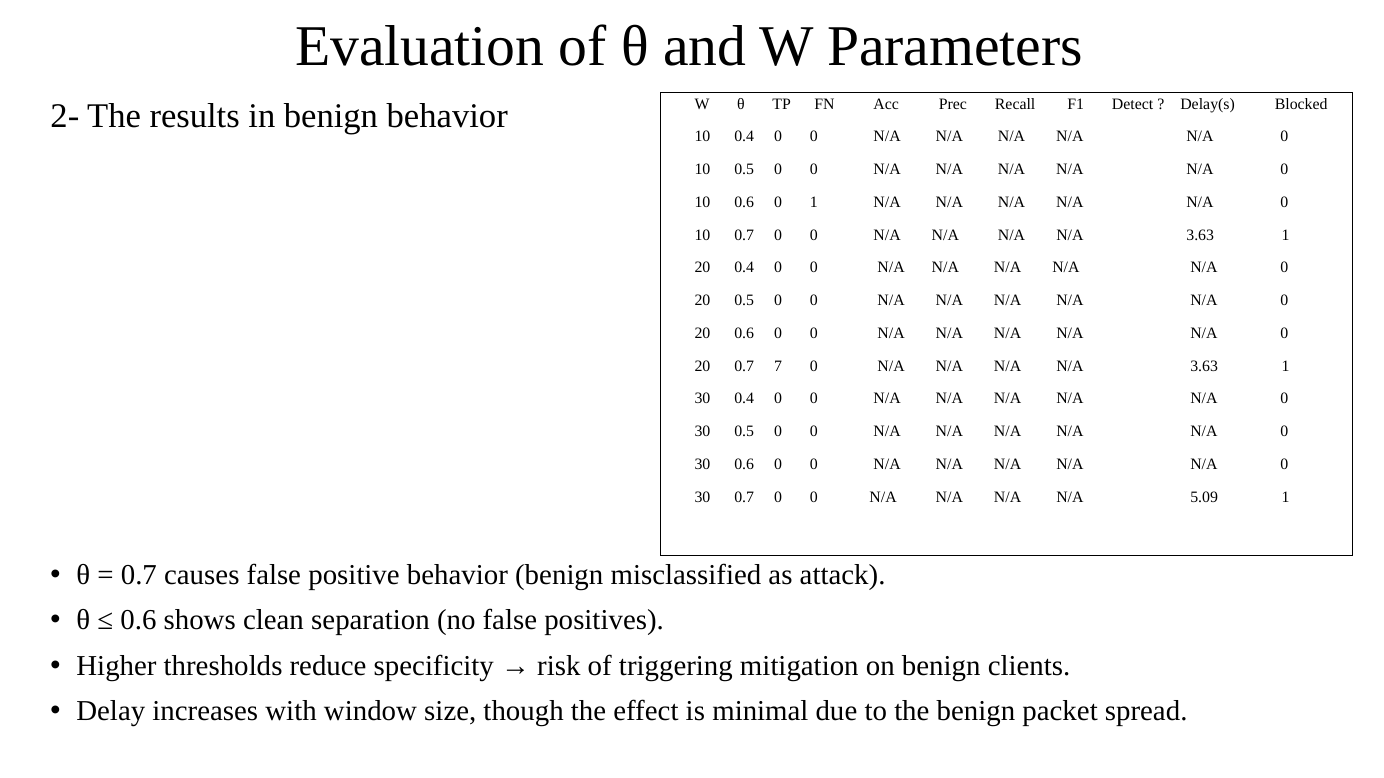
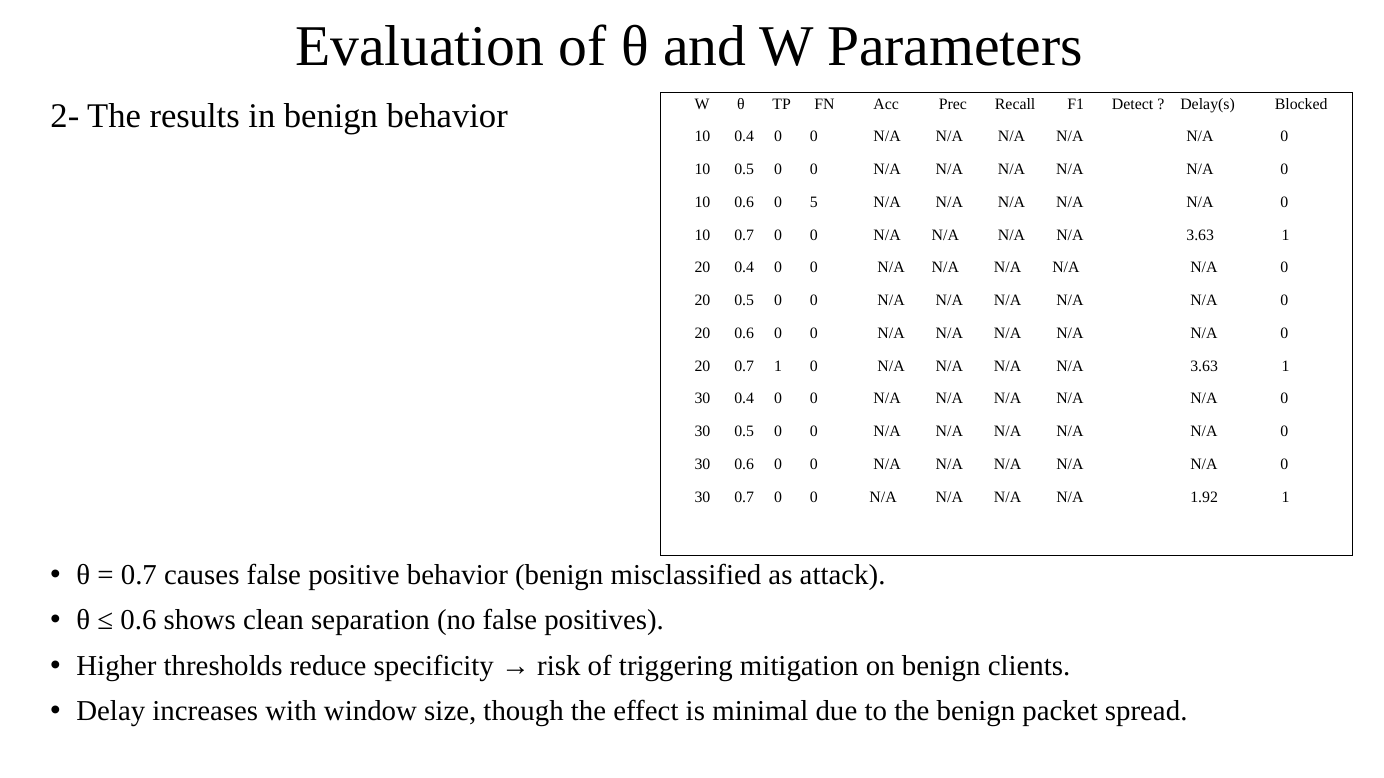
0 1: 1 -> 5
0.7 7: 7 -> 1
5.09: 5.09 -> 1.92
